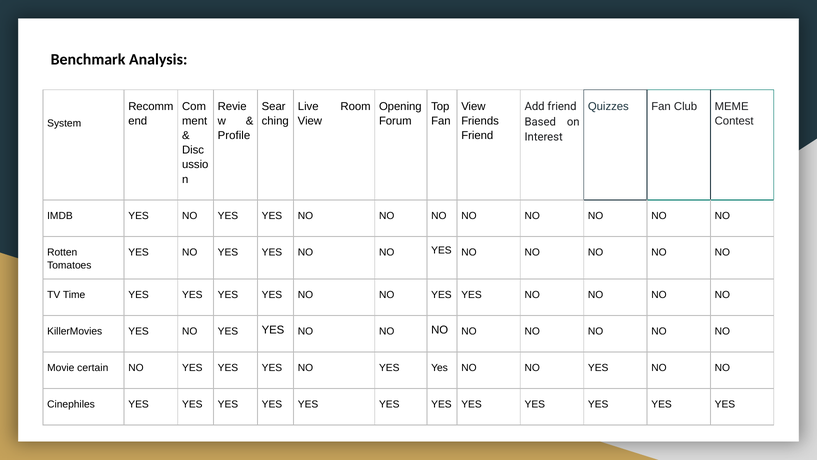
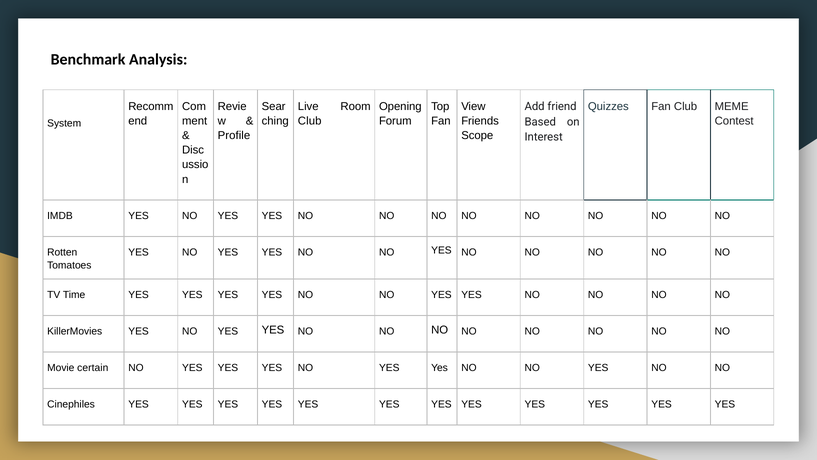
View at (310, 121): View -> Club
Friend at (477, 135): Friend -> Scope
